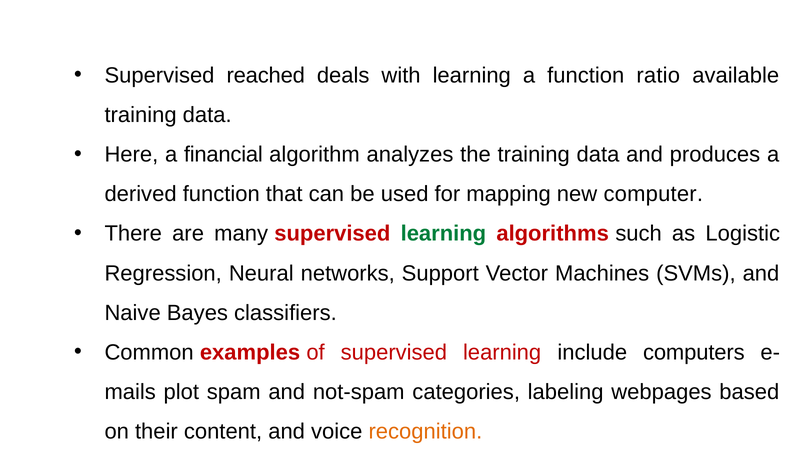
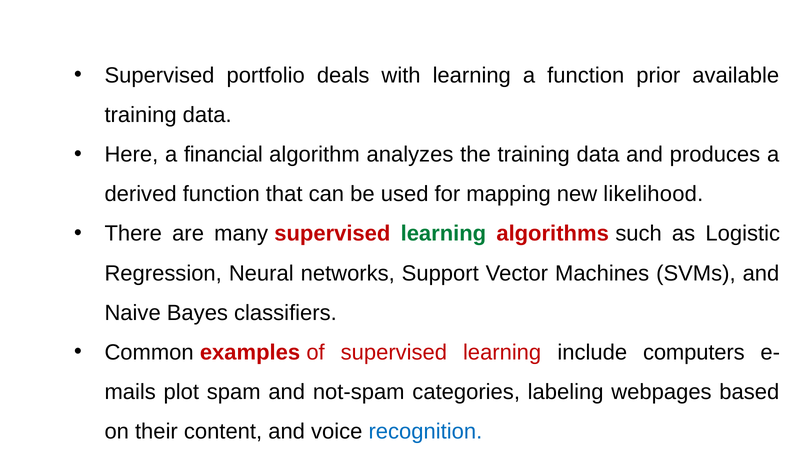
reached: reached -> portfolio
ratio: ratio -> prior
computer: computer -> likelihood
recognition colour: orange -> blue
